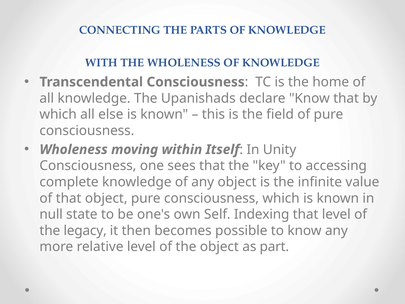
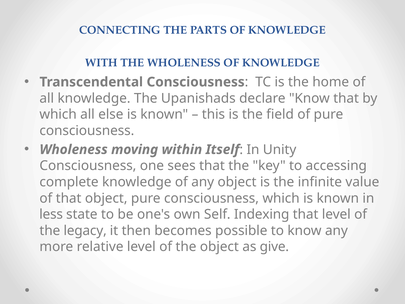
null: null -> less
part: part -> give
